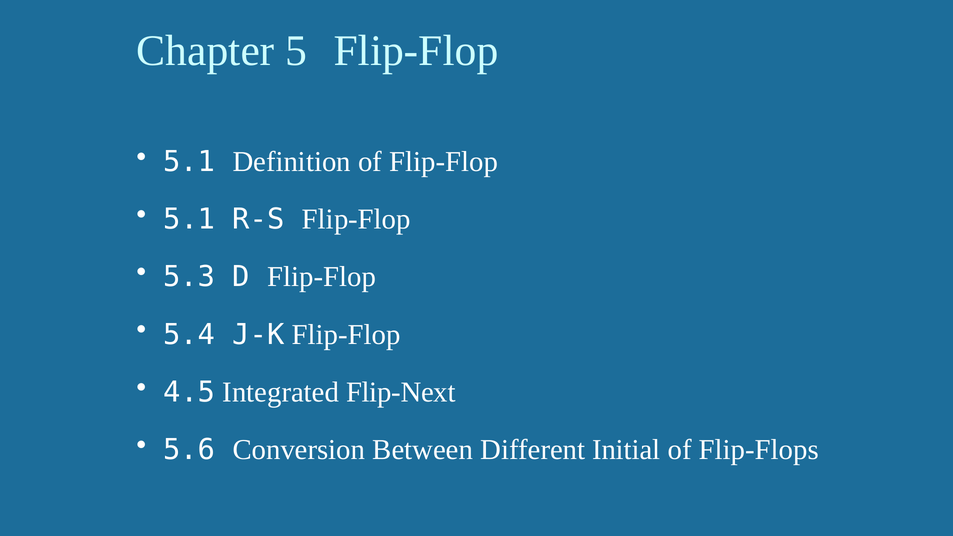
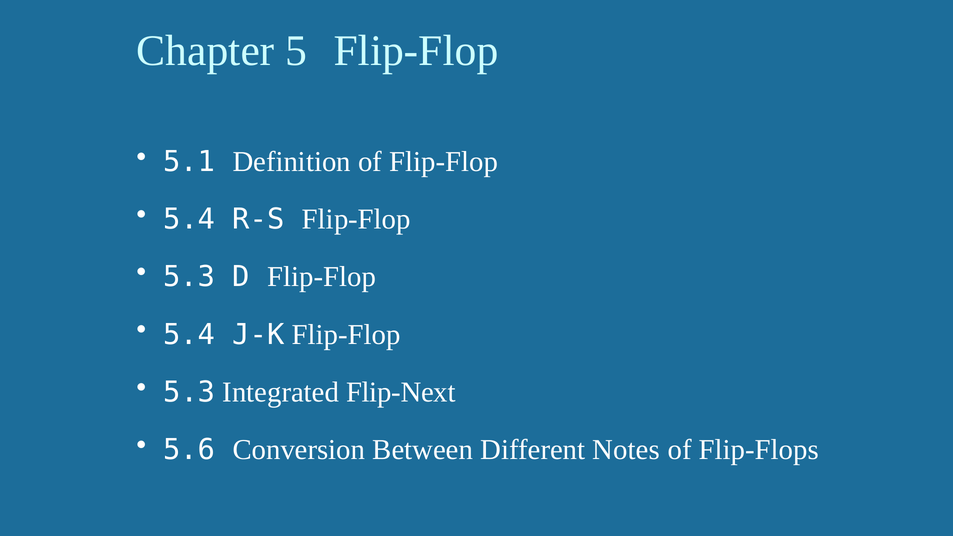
5.1 at (189, 219): 5.1 -> 5.4
4.5 at (189, 392): 4.5 -> 5.3
Initial: Initial -> Notes
